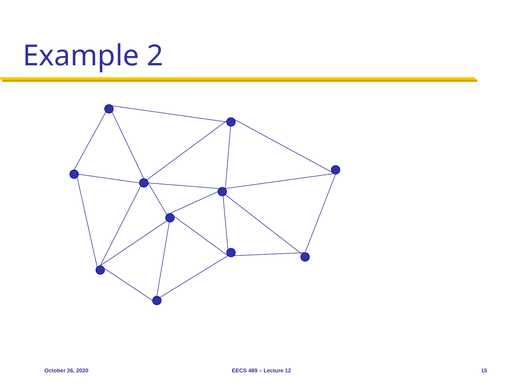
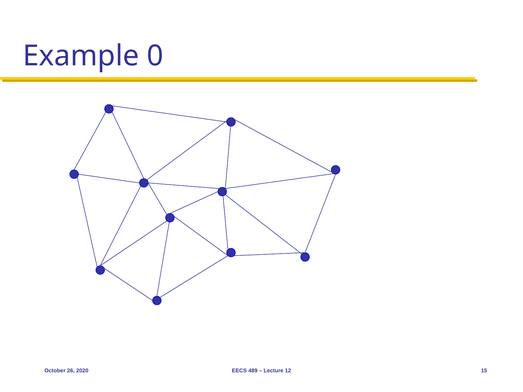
2: 2 -> 0
